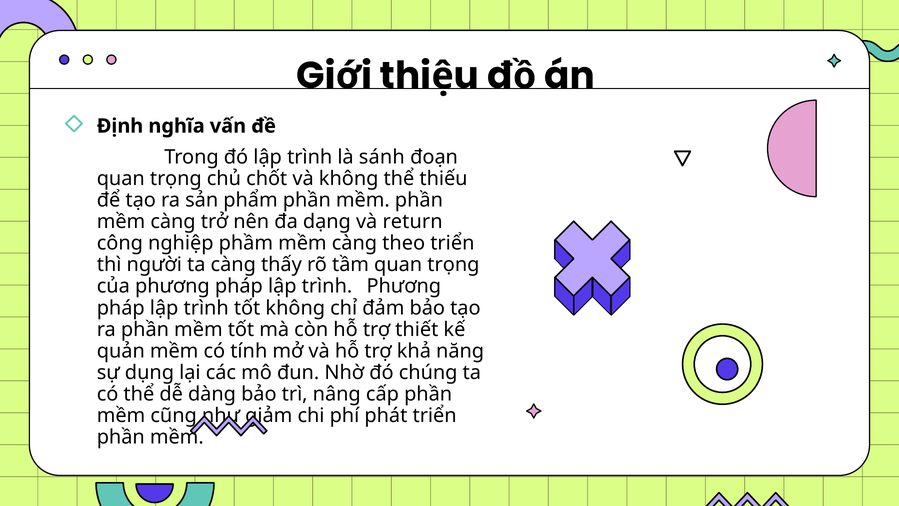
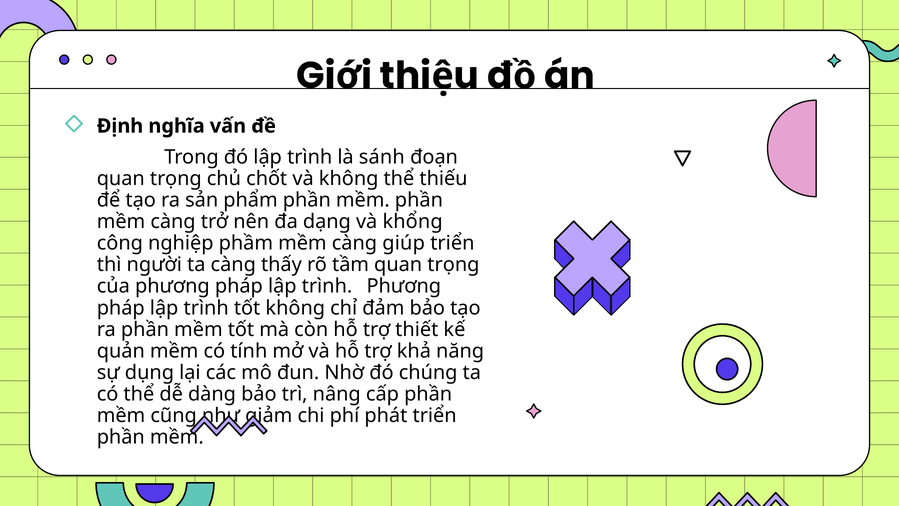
return: return -> khổng
theo: theo -> giúp
